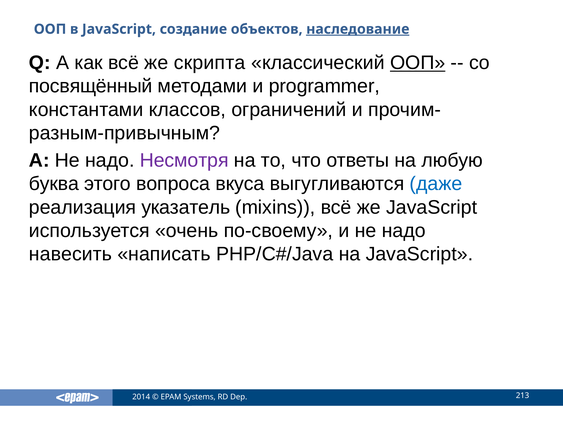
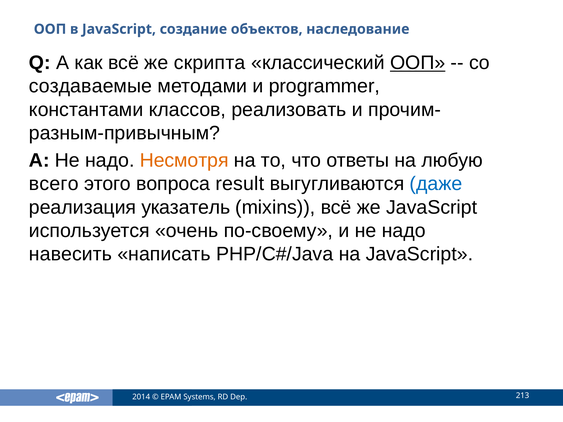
наследование underline: present -> none
посвящённый: посвящённый -> создаваемые
ограничений: ограничений -> реализовать
Несмотря colour: purple -> orange
буква: буква -> всего
вкуса: вкуса -> result
